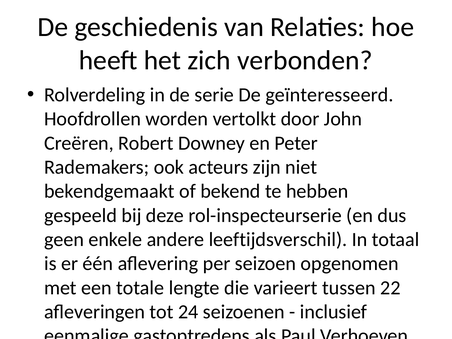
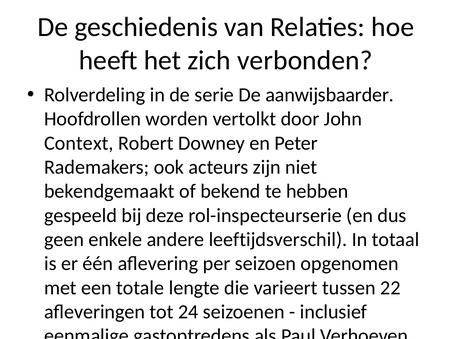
geïnteresseerd: geïnteresseerd -> aanwijsbaarder
Creëren: Creëren -> Context
